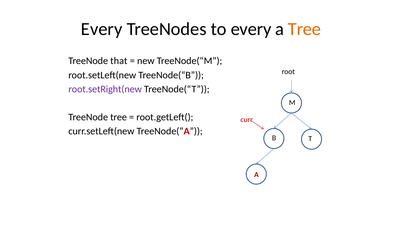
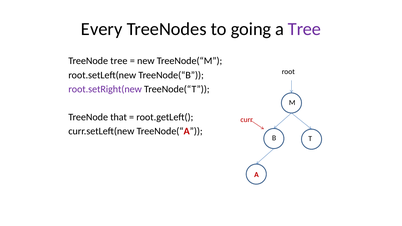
to every: every -> going
Tree at (305, 29) colour: orange -> purple
TreeNode that: that -> tree
TreeNode tree: tree -> that
